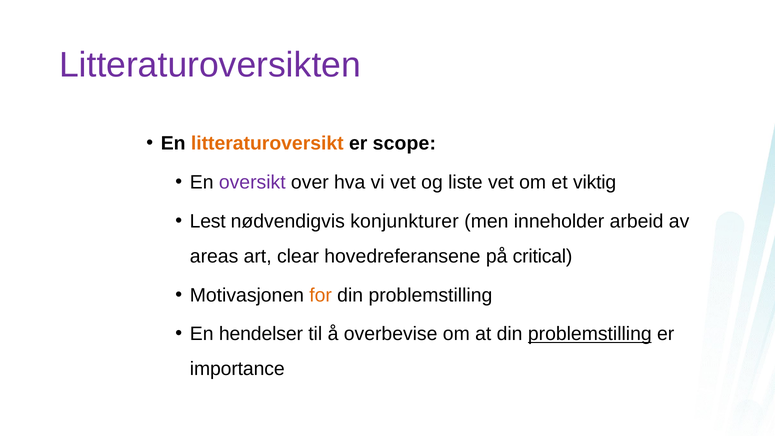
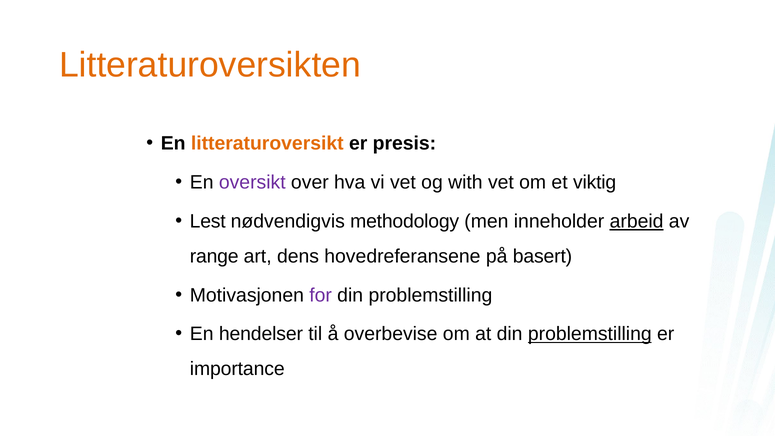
Litteraturoversikten colour: purple -> orange
scope: scope -> presis
liste: liste -> with
konjunkturer: konjunkturer -> methodology
arbeid underline: none -> present
areas: areas -> range
clear: clear -> dens
critical: critical -> basert
for colour: orange -> purple
